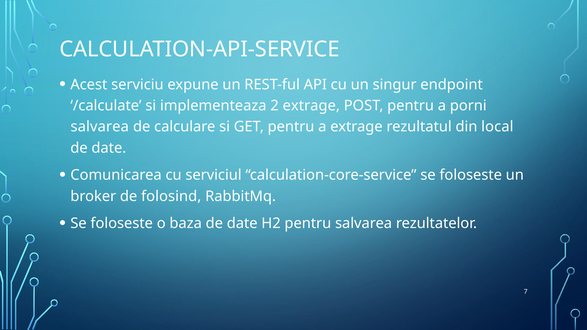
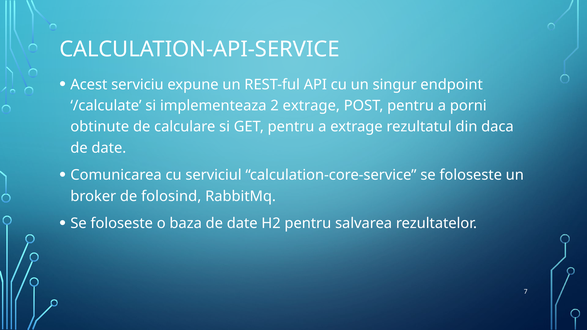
salvarea at (100, 127): salvarea -> obtinute
local: local -> daca
